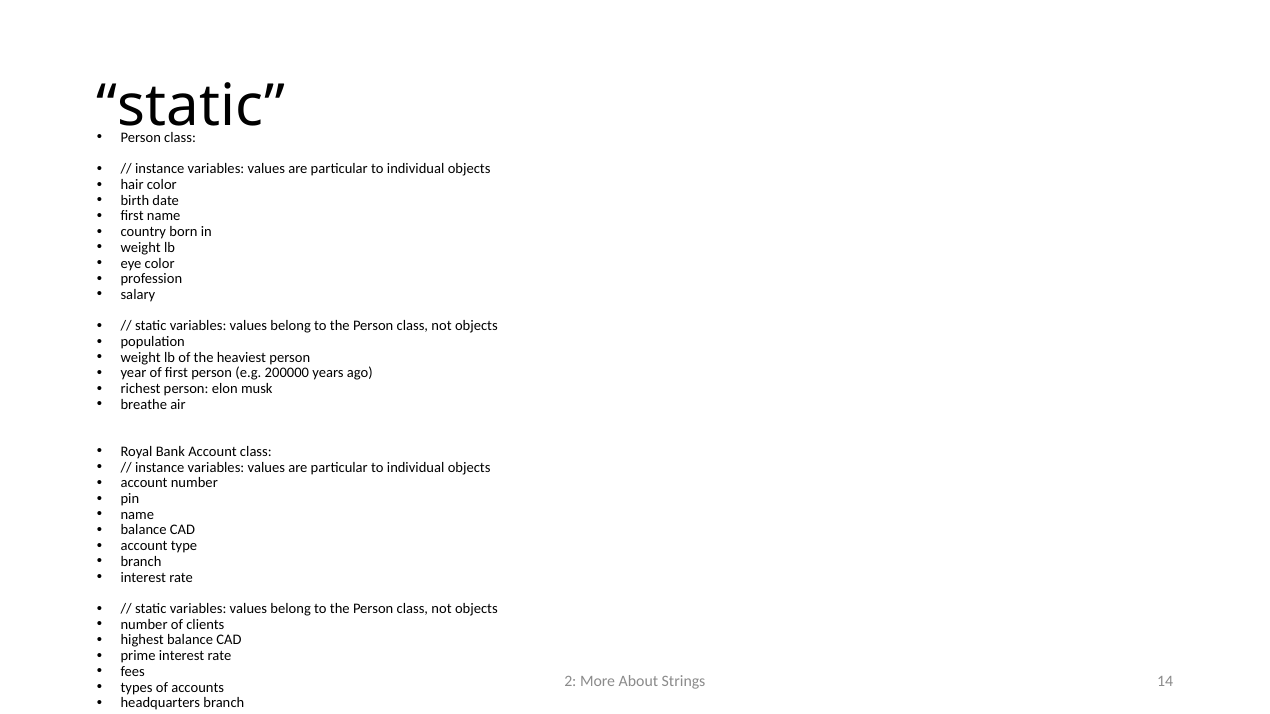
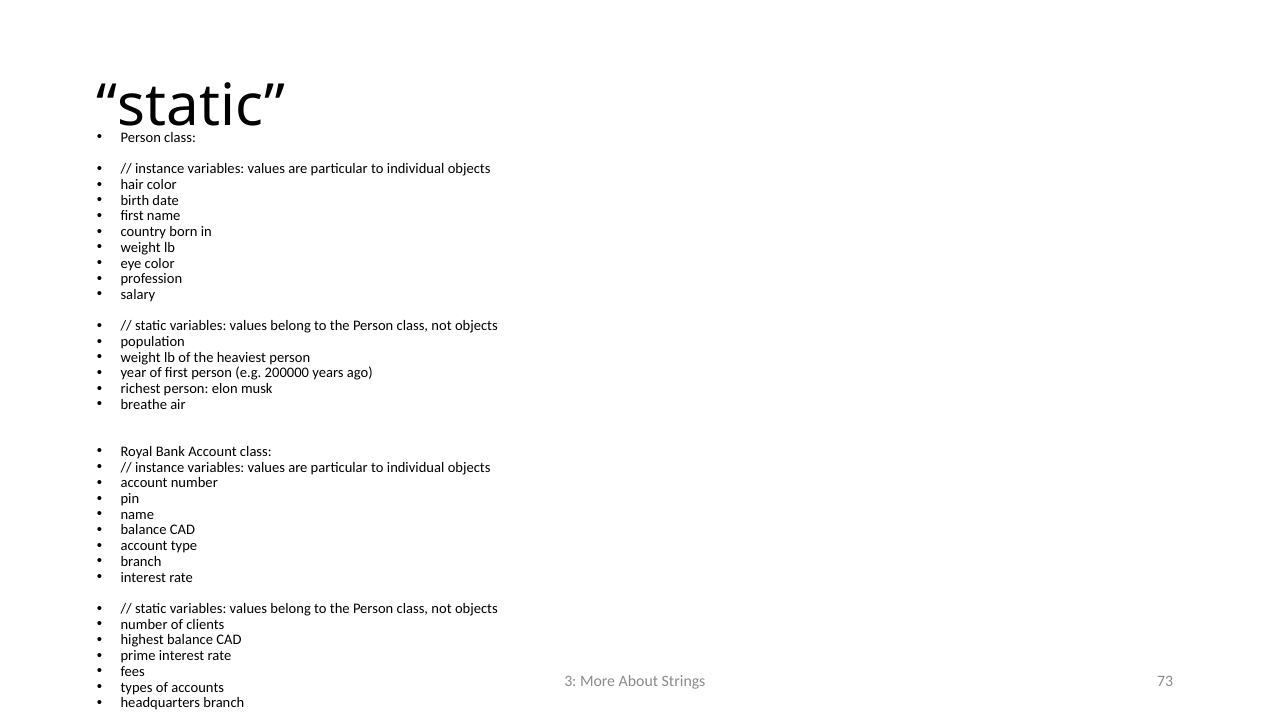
2: 2 -> 3
14: 14 -> 73
